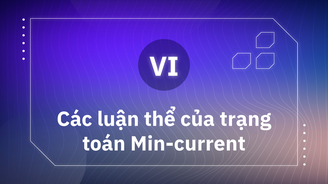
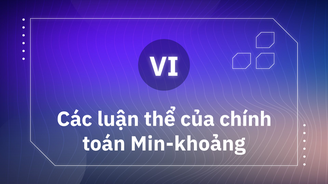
trạng: trạng -> chính
Min-current: Min-current -> Min-khoảng
